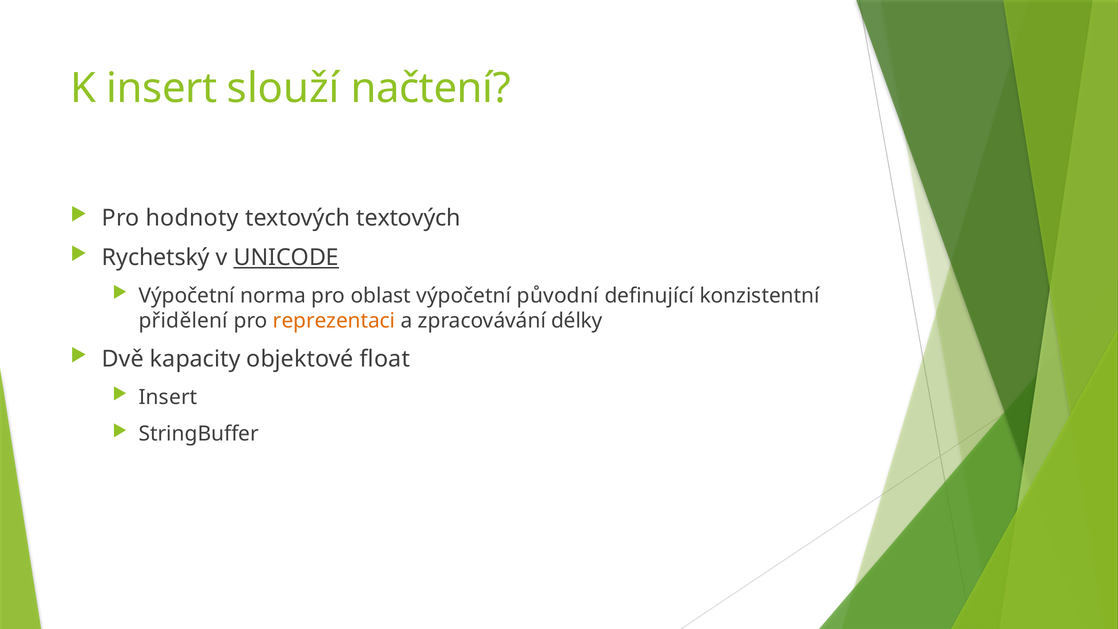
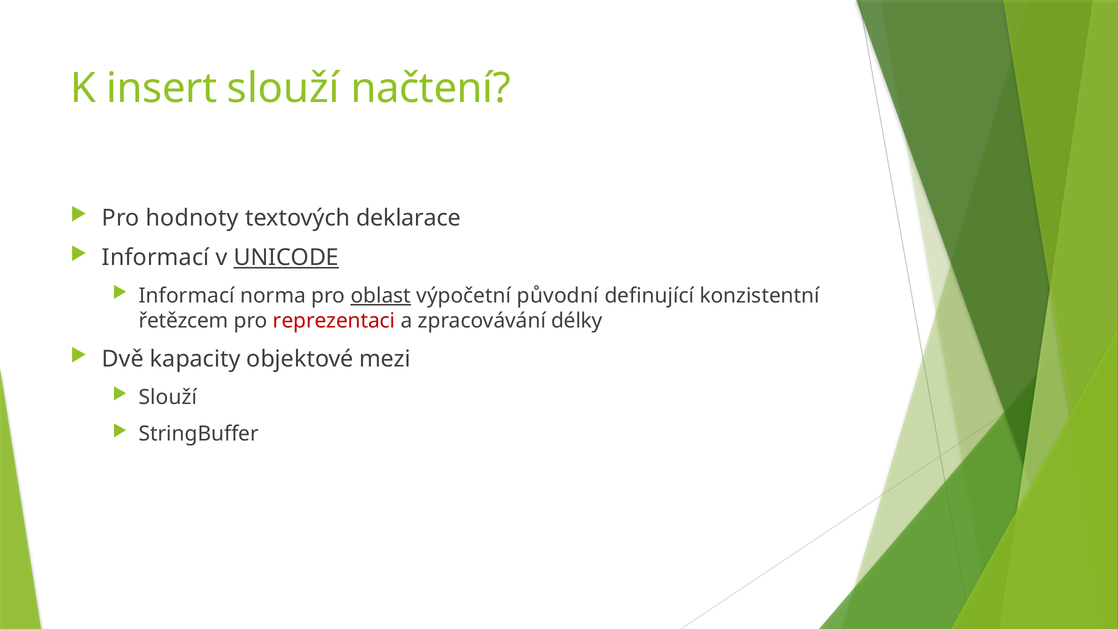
textových textových: textových -> deklarace
Rychetský at (156, 258): Rychetský -> Informací
Výpočetní at (187, 296): Výpočetní -> Informací
oblast underline: none -> present
přidělení: přidělení -> řetězcem
reprezentaci colour: orange -> red
float: float -> mezi
Insert at (168, 397): Insert -> Slouží
